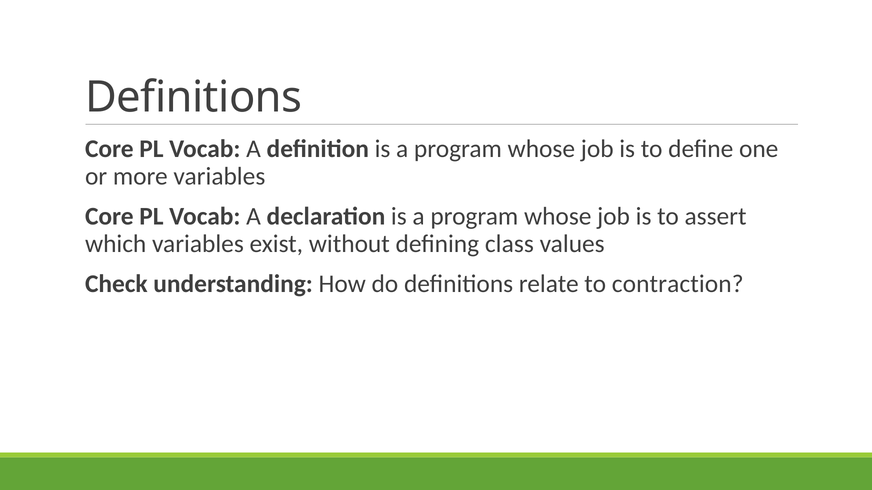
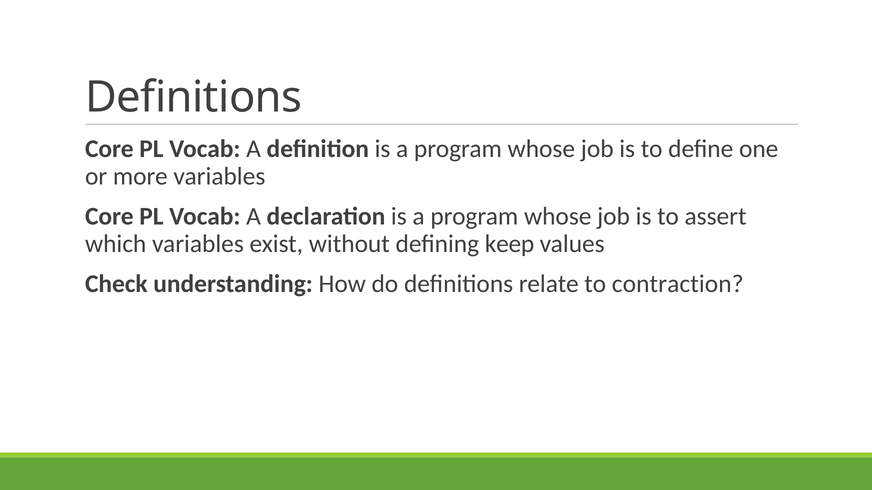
class: class -> keep
